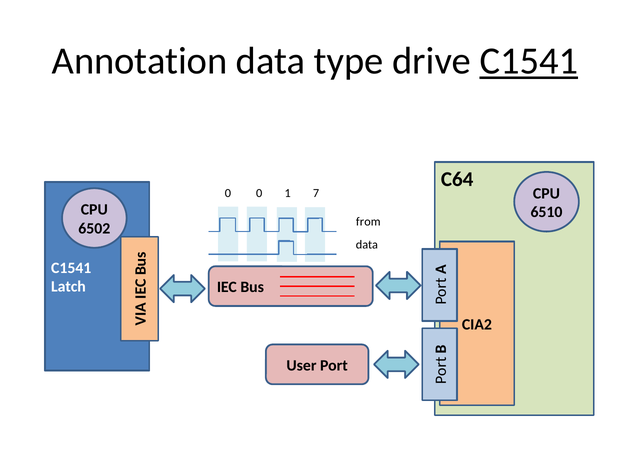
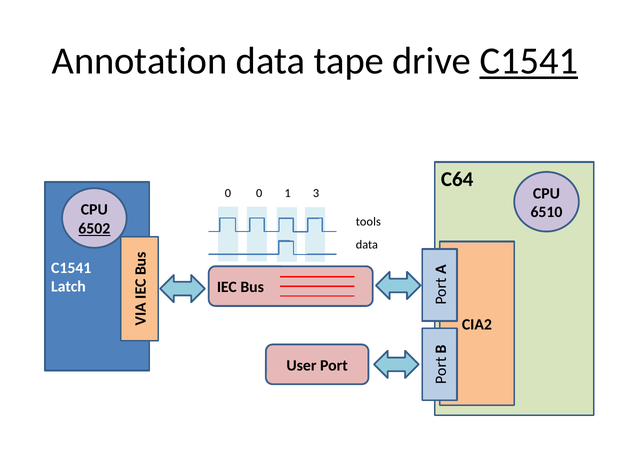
type: type -> tape
7: 7 -> 3
from: from -> tools
6502 underline: none -> present
